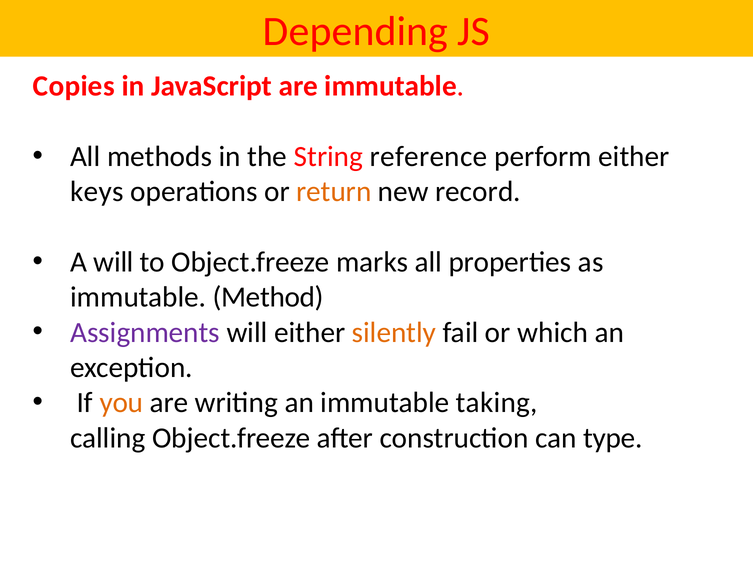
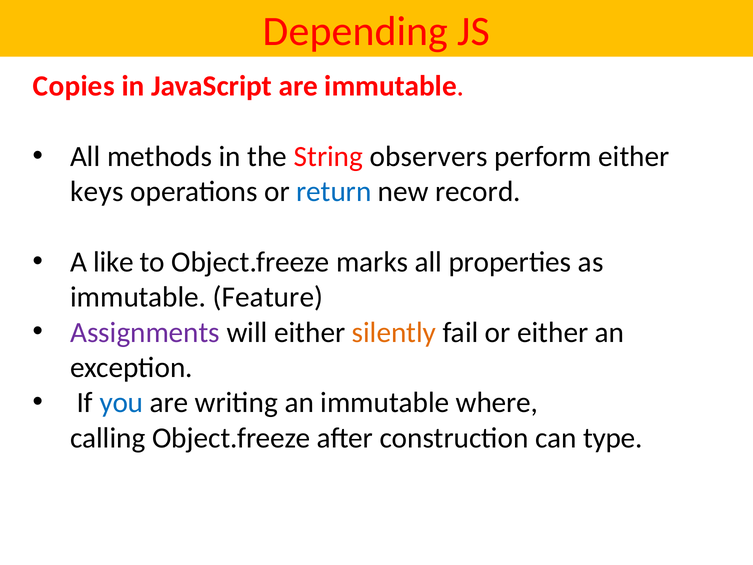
reference: reference -> observers
return colour: orange -> blue
A will: will -> like
Method: Method -> Feature
or which: which -> either
you colour: orange -> blue
taking: taking -> where
